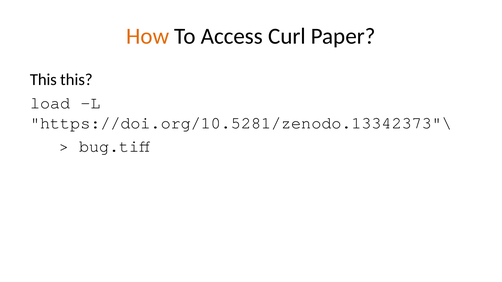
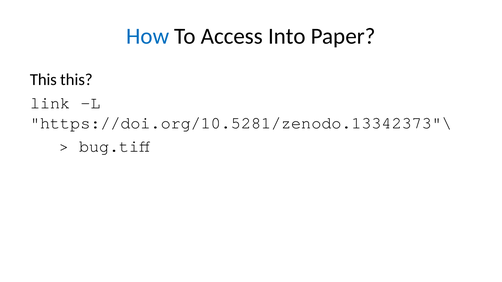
How colour: orange -> blue
Curl: Curl -> Into
load: load -> link
